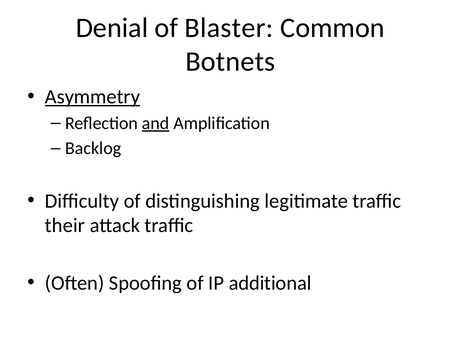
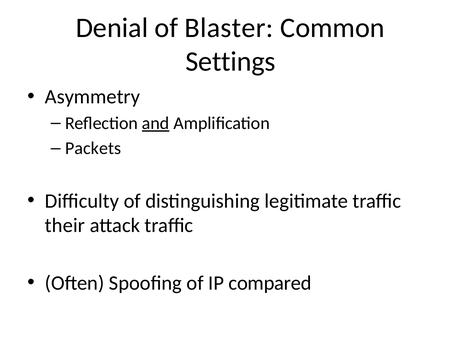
Botnets: Botnets -> Settings
Asymmetry underline: present -> none
Backlog: Backlog -> Packets
additional: additional -> compared
